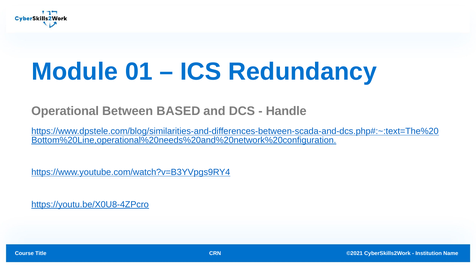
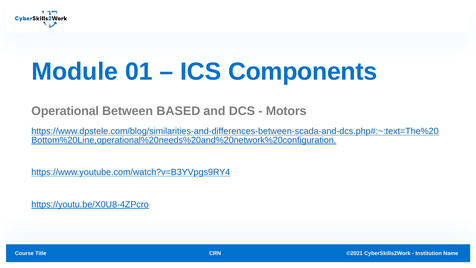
Redundancy: Redundancy -> Components
Handle: Handle -> Motors
